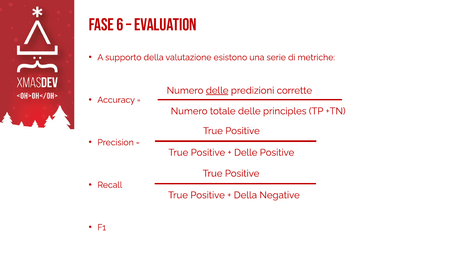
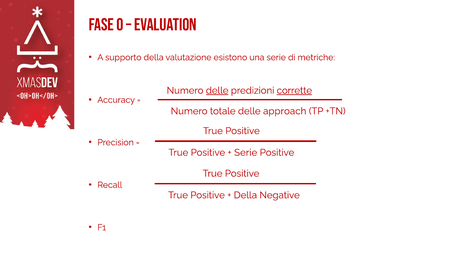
6: 6 -> 0
corrette underline: none -> present
principles: principles -> approach
Delle at (246, 153): Delle -> Serie
